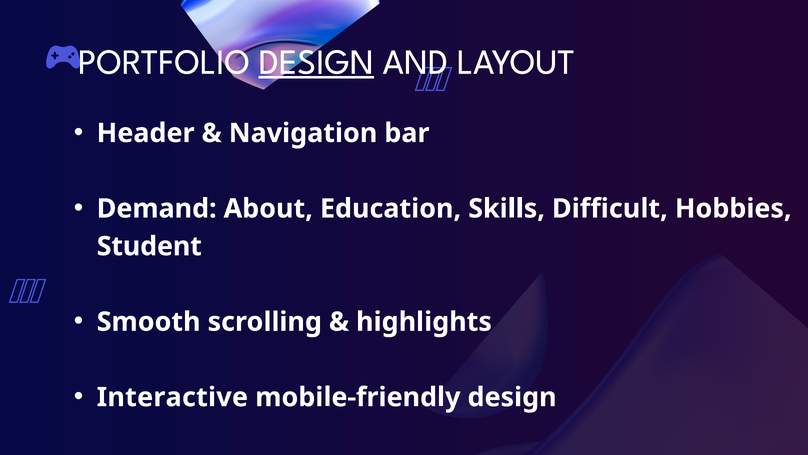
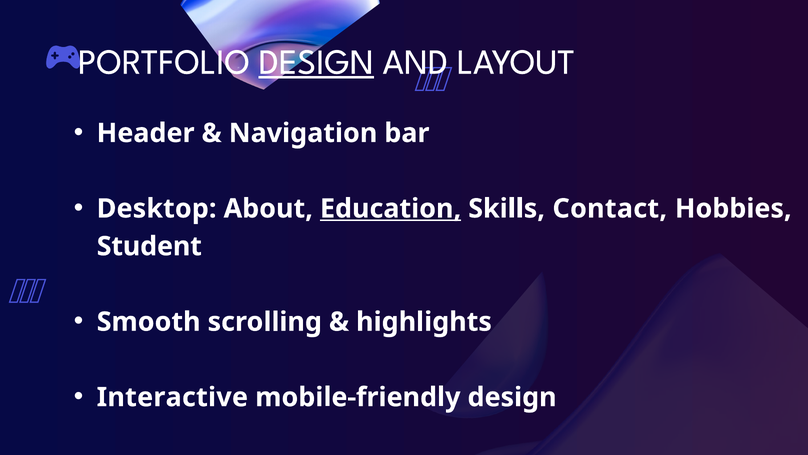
Demand: Demand -> Desktop
Education underline: none -> present
Difficult: Difficult -> Contact
